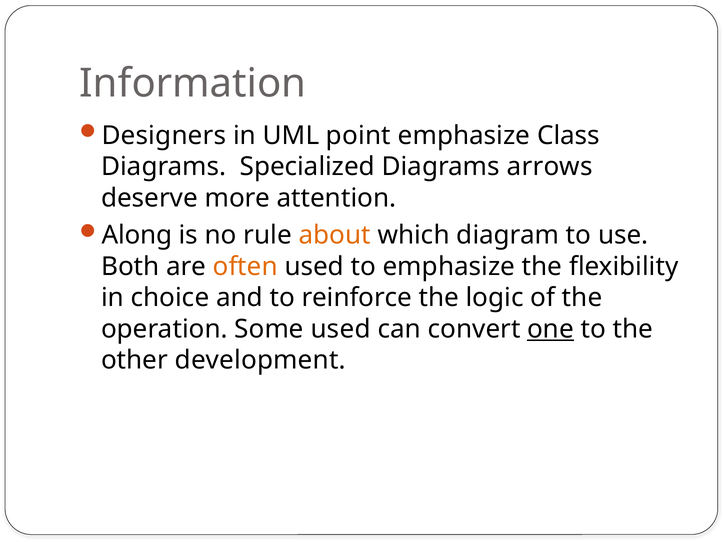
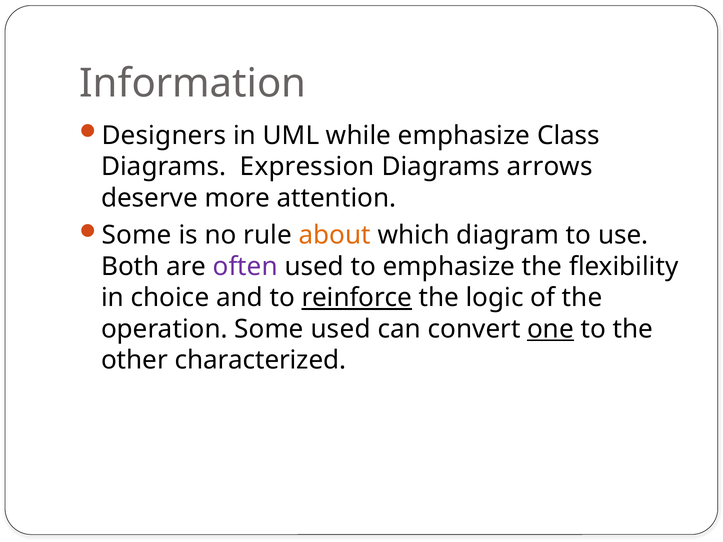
point: point -> while
Specialized: Specialized -> Expression
Along at (137, 235): Along -> Some
often colour: orange -> purple
reinforce underline: none -> present
development: development -> characterized
